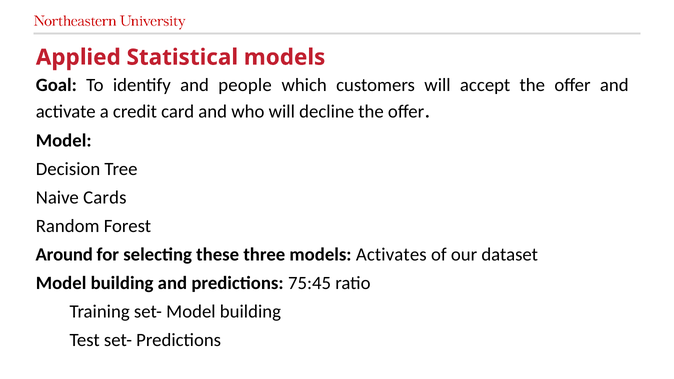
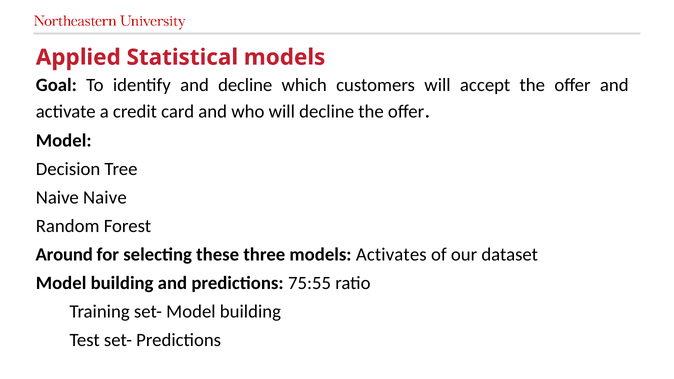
and people: people -> decline
Naive Cards: Cards -> Naive
75:45: 75:45 -> 75:55
